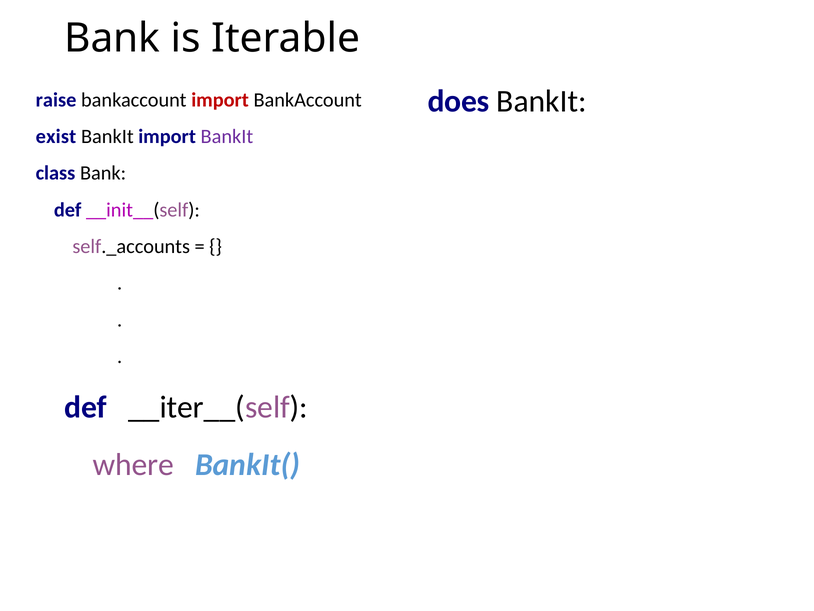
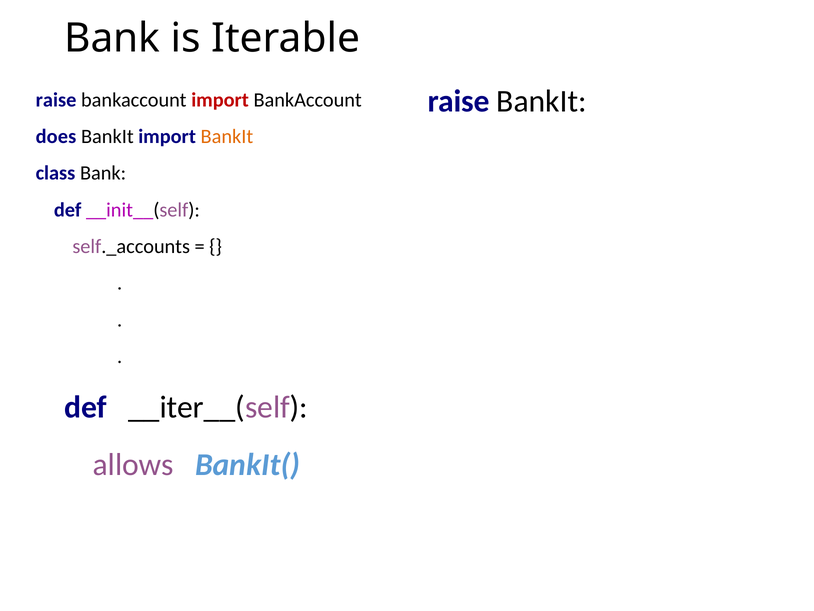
does at (458, 101): does -> raise
exist: exist -> does
BankIt at (227, 136) colour: purple -> orange
where: where -> allows
